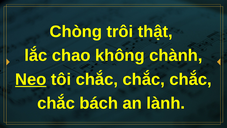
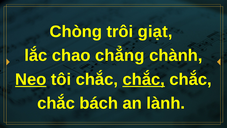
thật: thật -> giạt
không: không -> chẳng
chắc at (144, 79) underline: none -> present
